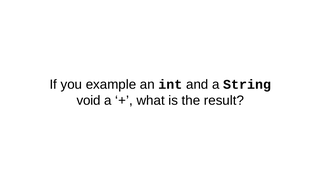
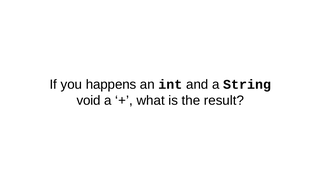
example: example -> happens
